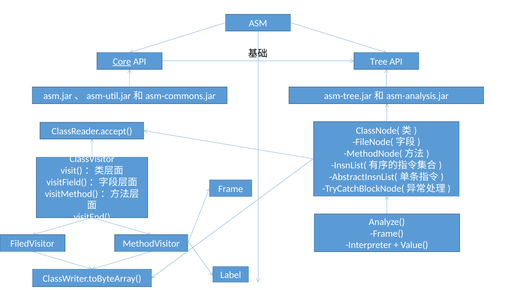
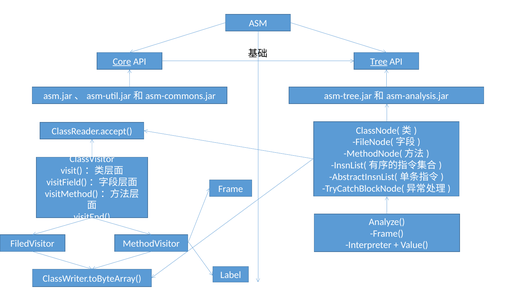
Tree underline: none -> present
